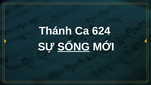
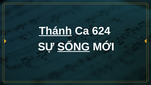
Thánh underline: none -> present
